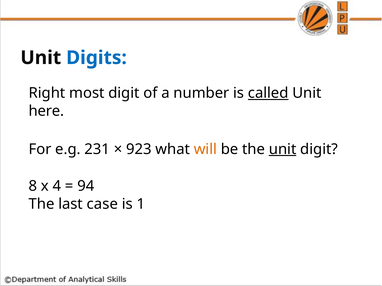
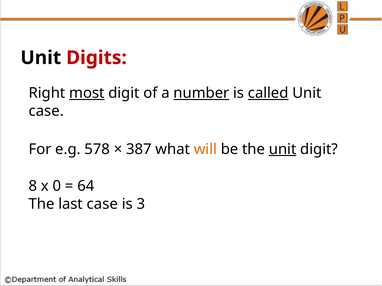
Digits colour: blue -> red
most underline: none -> present
number underline: none -> present
here at (46, 111): here -> case
231: 231 -> 578
923: 923 -> 387
4: 4 -> 0
94: 94 -> 64
1: 1 -> 3
